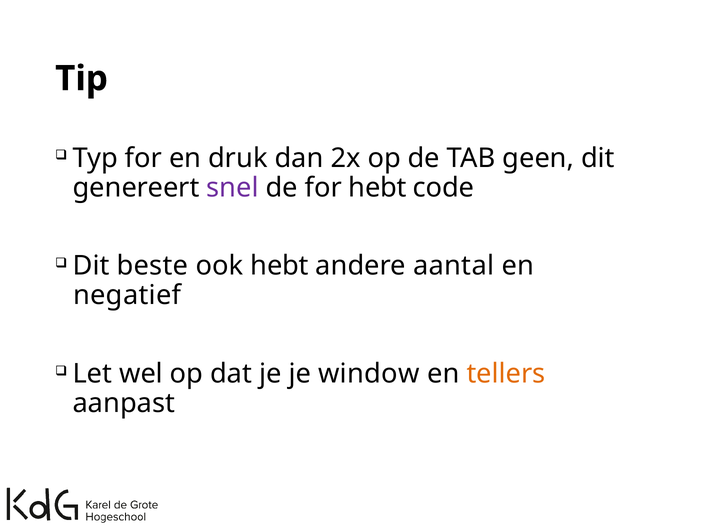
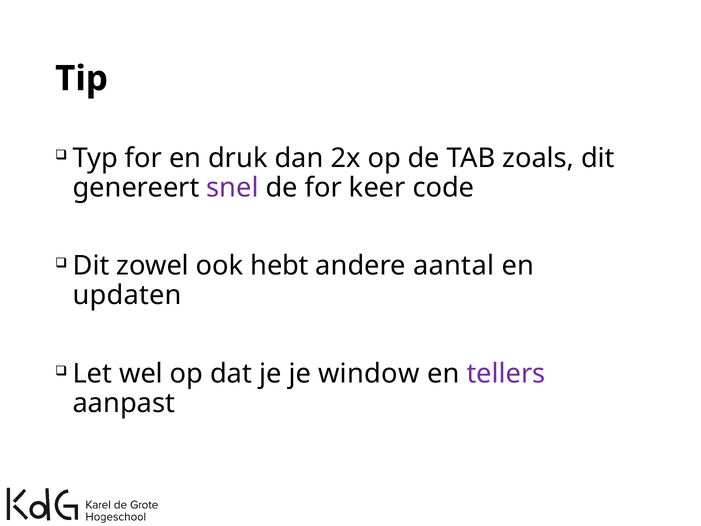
geen: geen -> zoals
for hebt: hebt -> keer
beste: beste -> zowel
negatief: negatief -> updaten
tellers colour: orange -> purple
